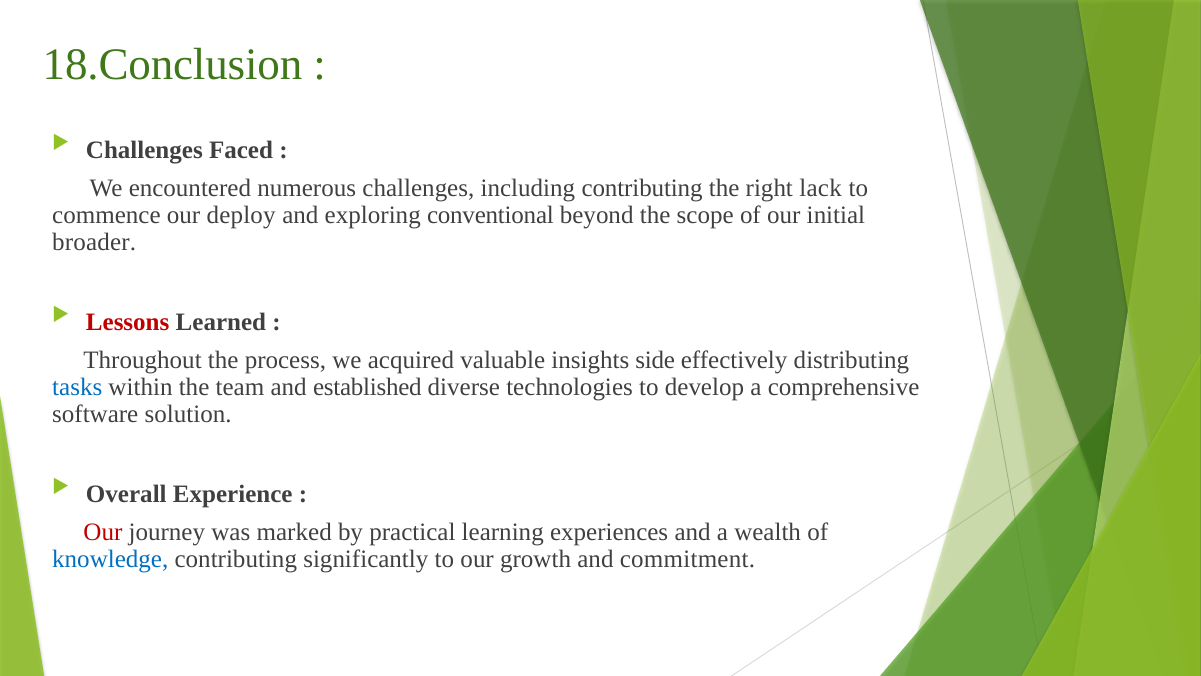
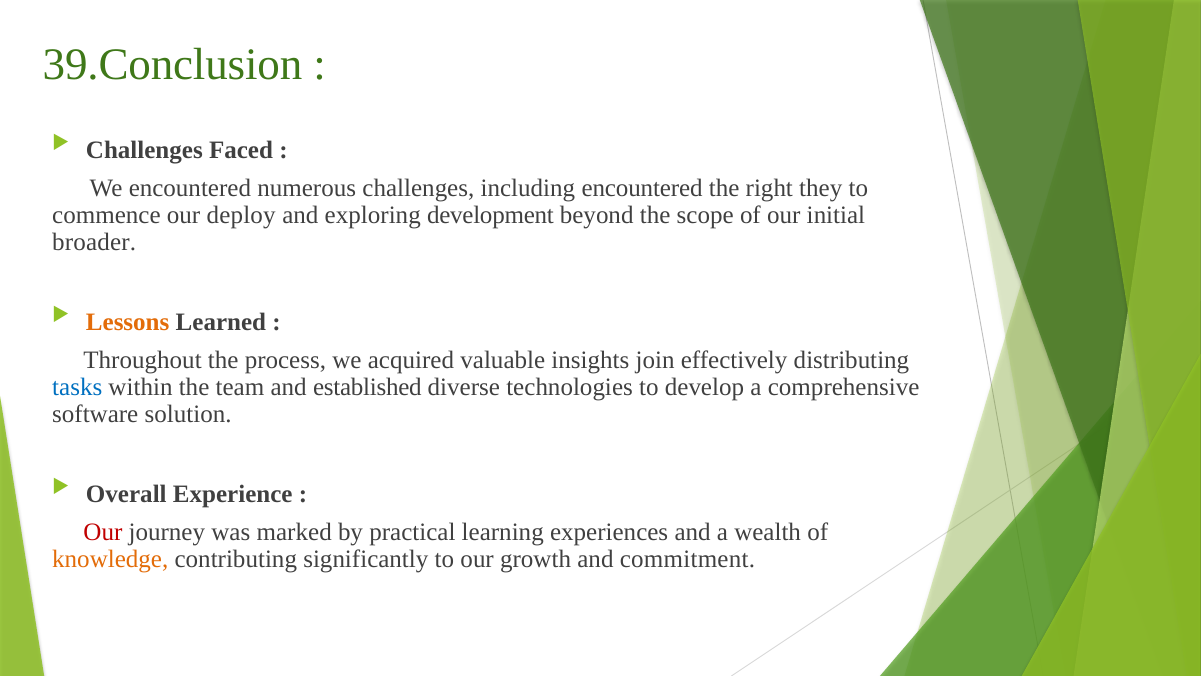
18.Conclusion: 18.Conclusion -> 39.Conclusion
including contributing: contributing -> encountered
lack: lack -> they
conventional: conventional -> development
Lessons colour: red -> orange
side: side -> join
knowledge colour: blue -> orange
